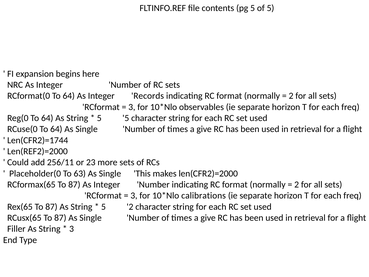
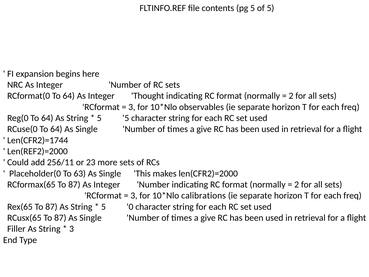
Records: Records -> Thought
5 2: 2 -> 0
